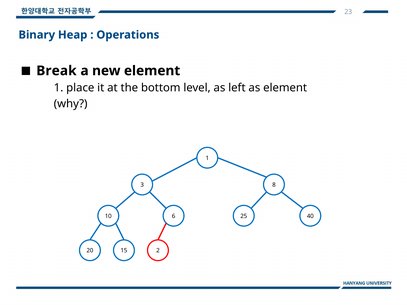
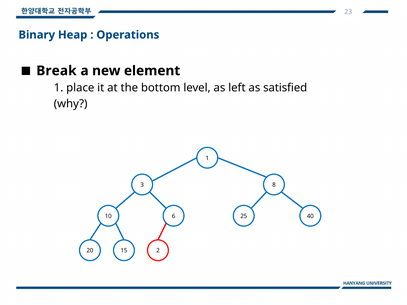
as element: element -> satisfied
